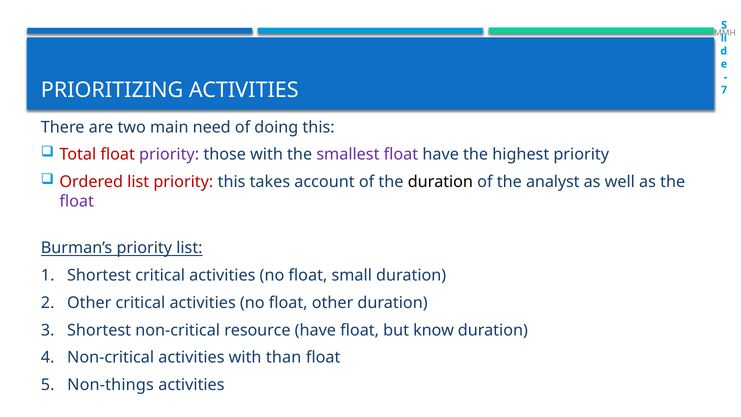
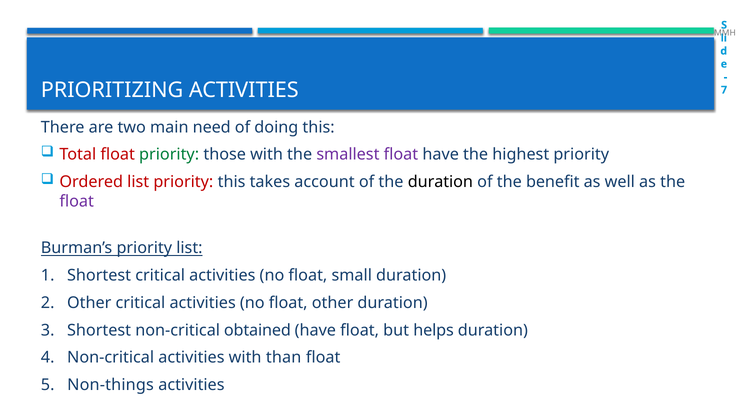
priority at (169, 154) colour: purple -> green
analyst: analyst -> benefit
resource: resource -> obtained
know: know -> helps
